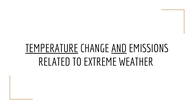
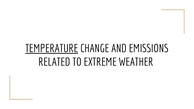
AND underline: present -> none
